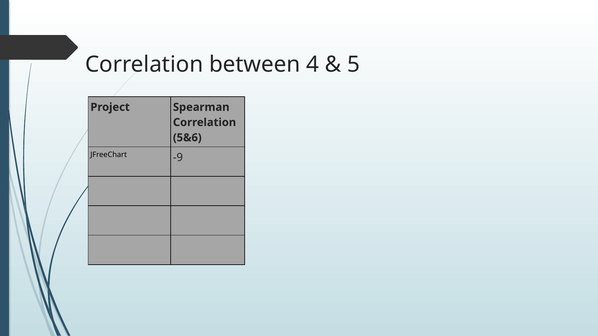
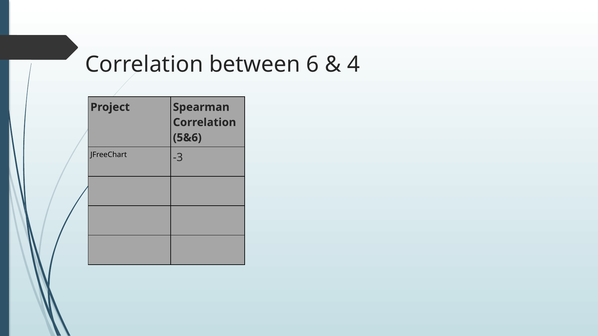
4: 4 -> 6
5: 5 -> 4
-9: -9 -> -3
